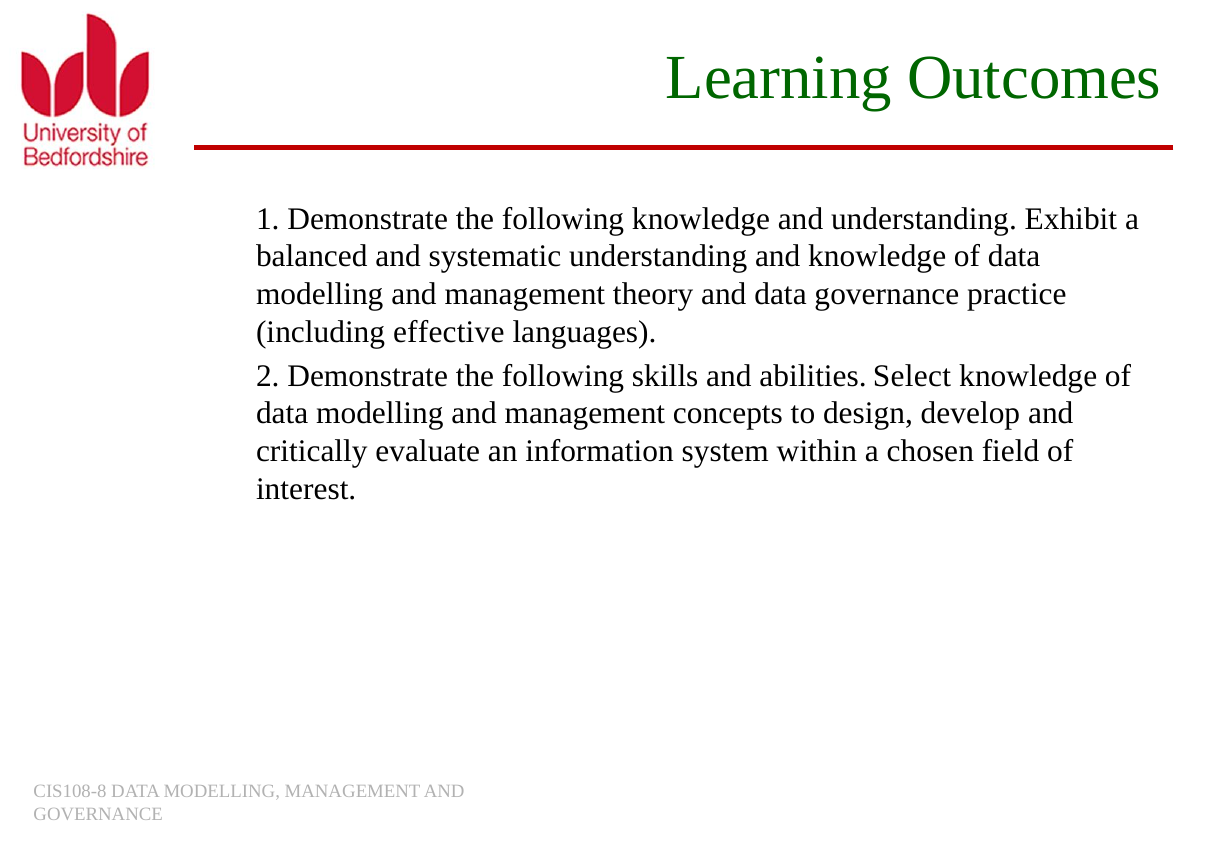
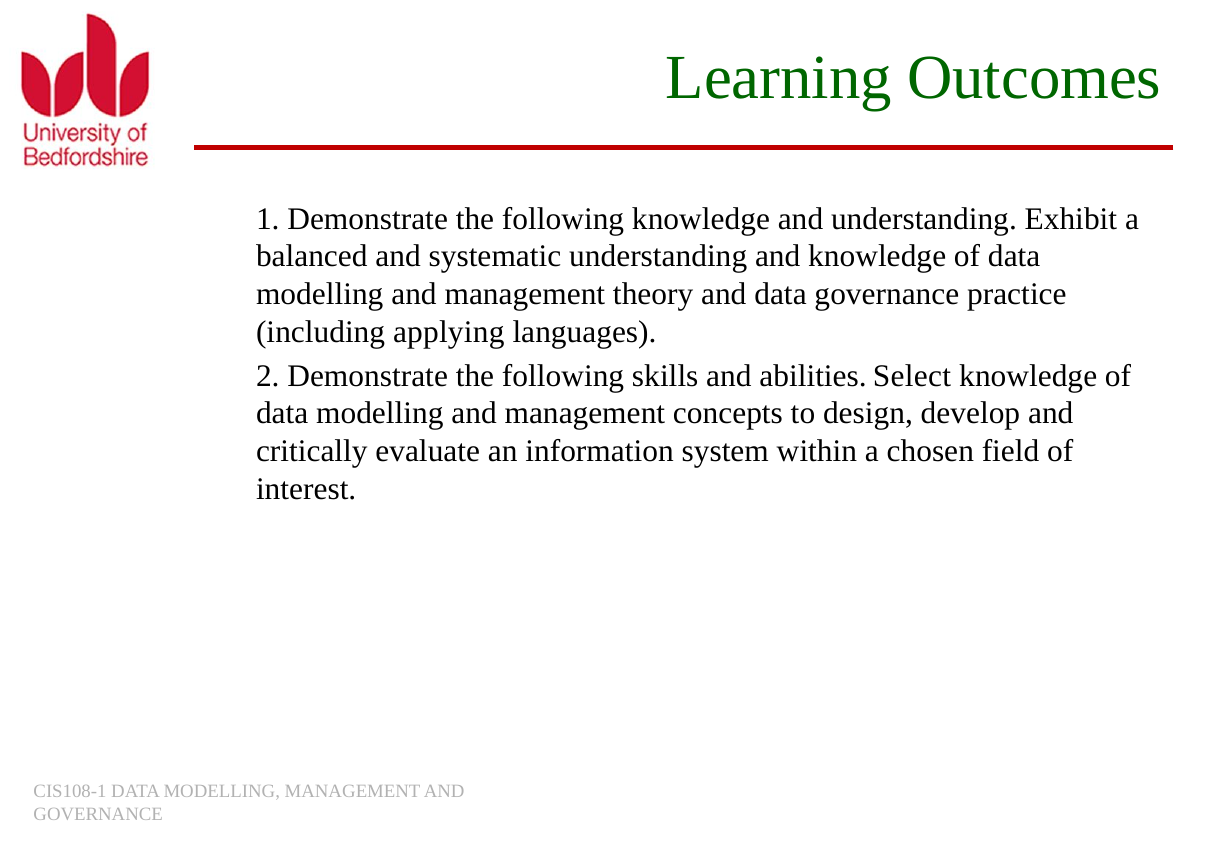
effective: effective -> applying
CIS108-8: CIS108-8 -> CIS108-1
